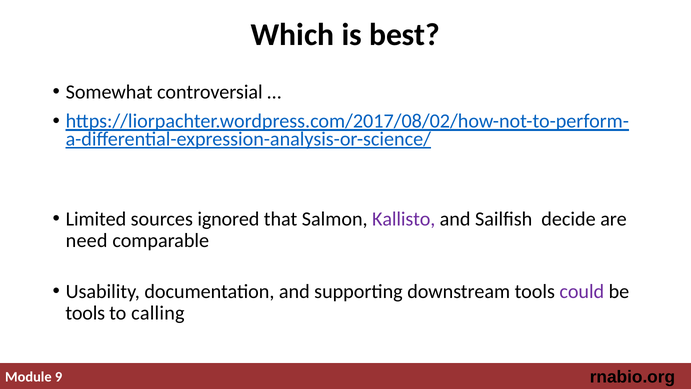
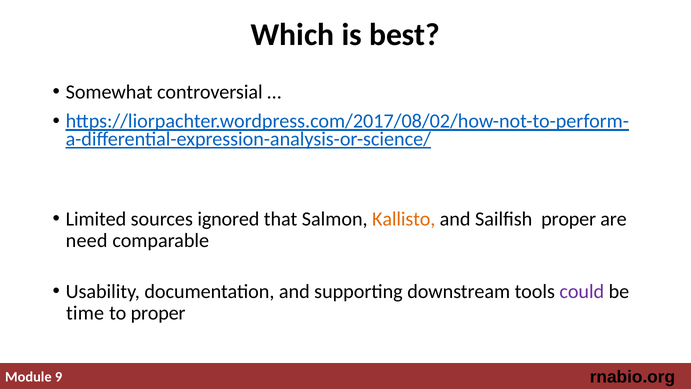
Kallisto colour: purple -> orange
Sailfish decide: decide -> proper
tools at (85, 313): tools -> time
to calling: calling -> proper
